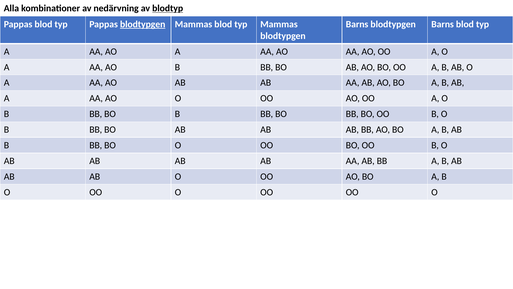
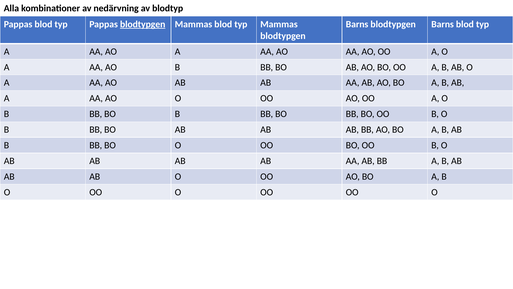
blodtyp underline: present -> none
